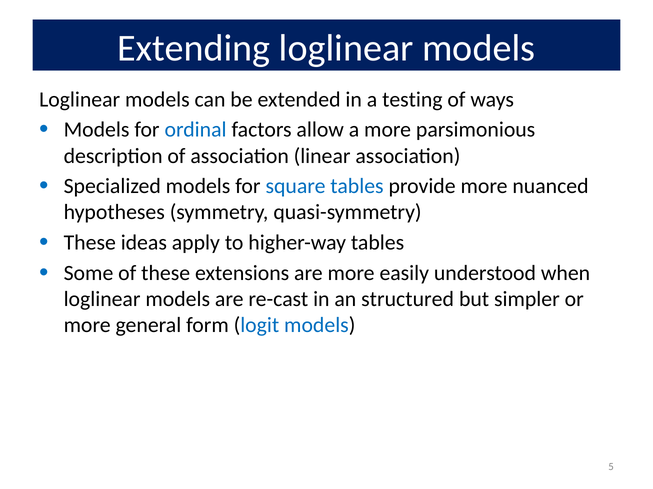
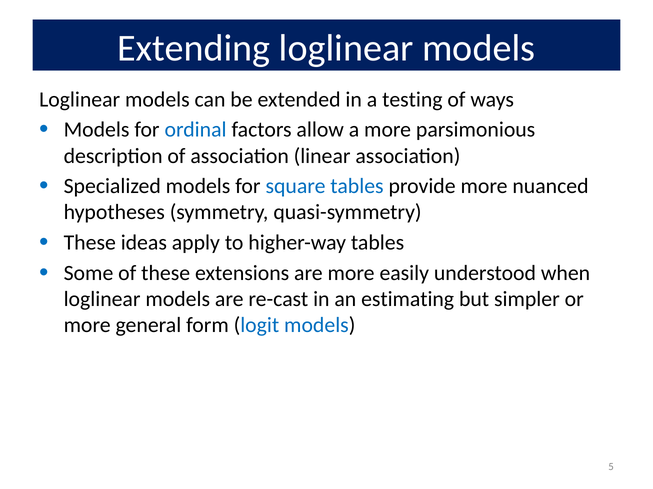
structured: structured -> estimating
